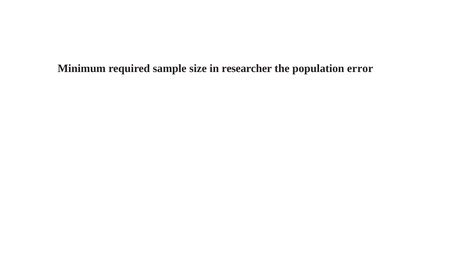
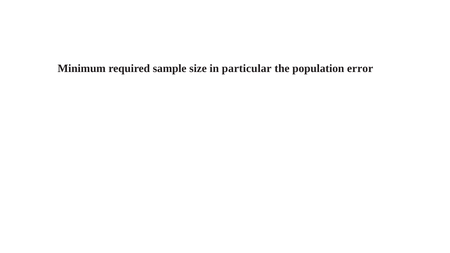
researcher: researcher -> particular
